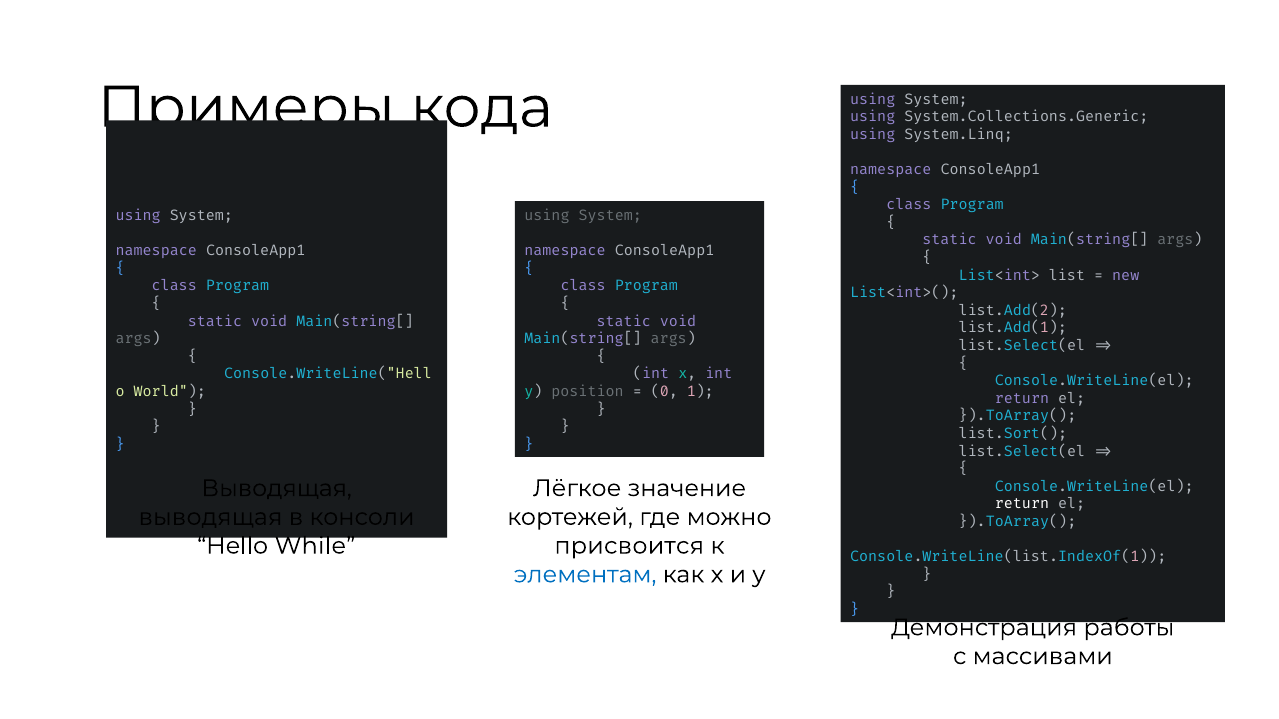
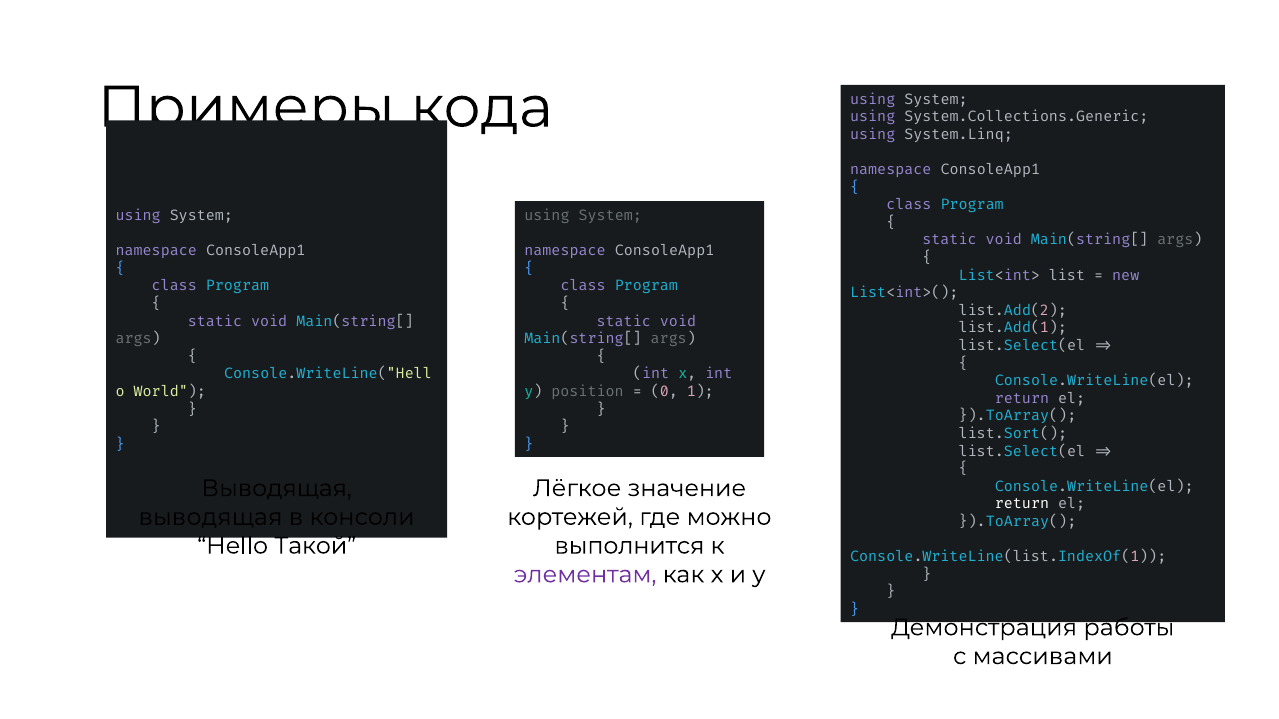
While: While -> Такой
присвоится: присвоится -> выполнится
элементам colour: blue -> purple
